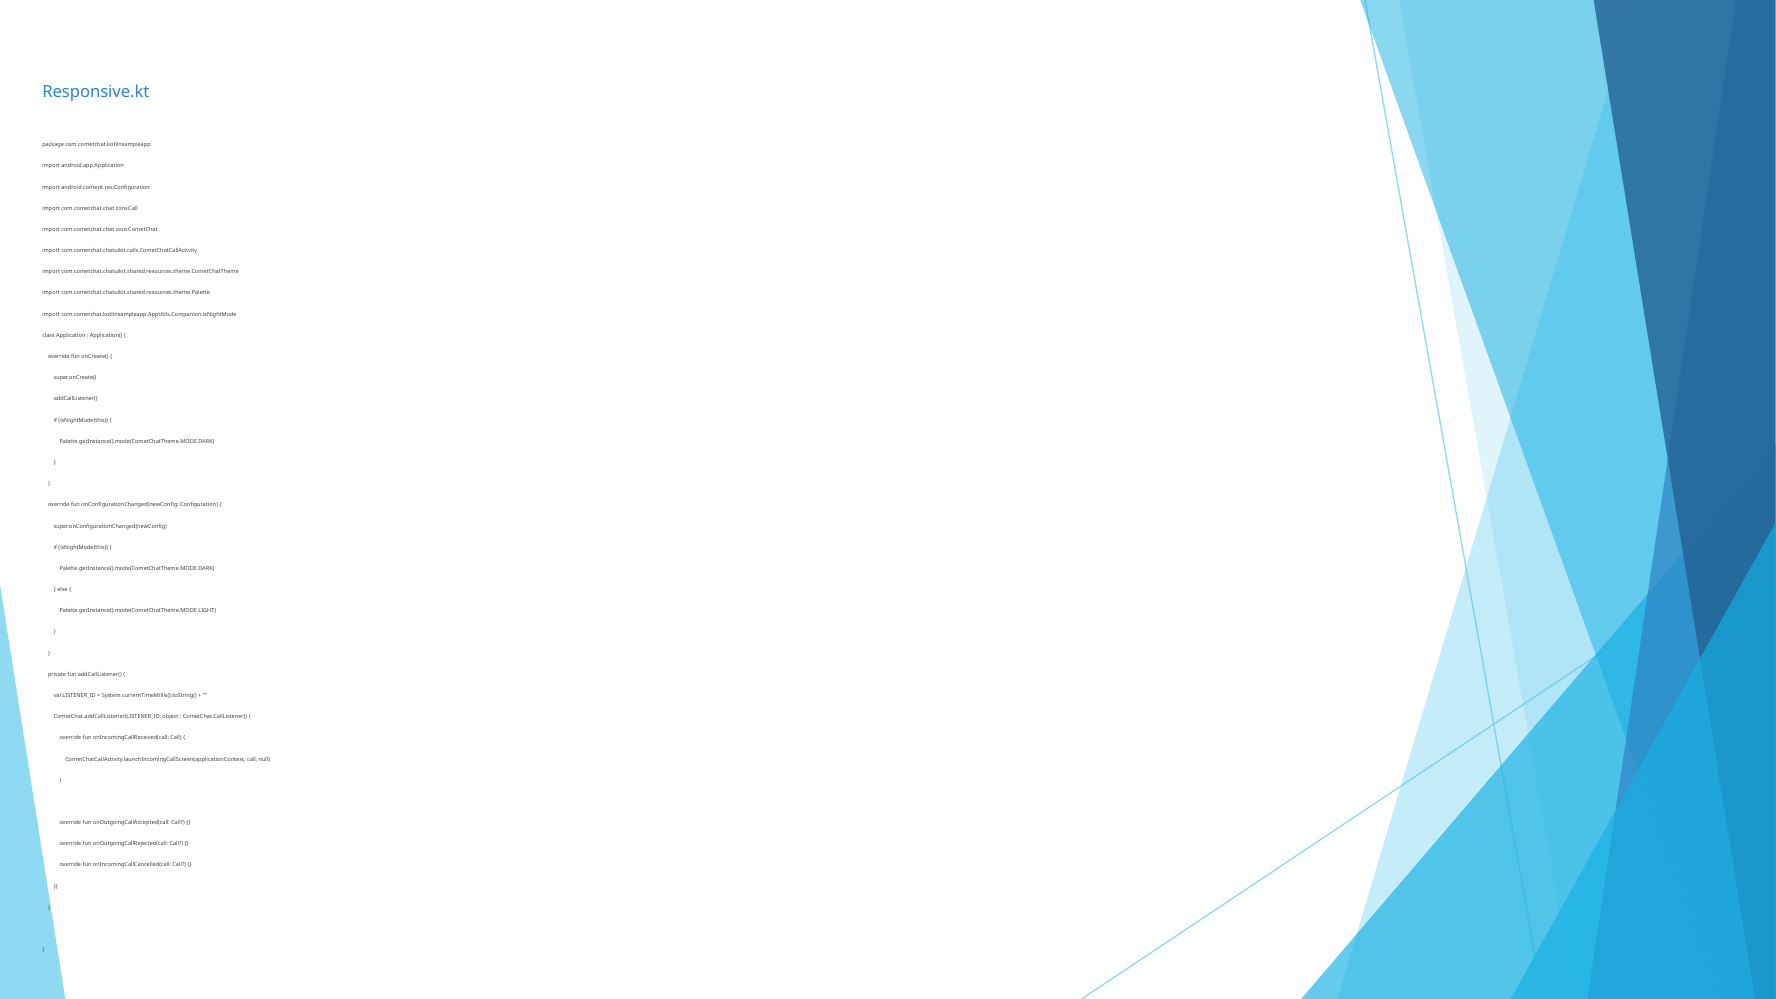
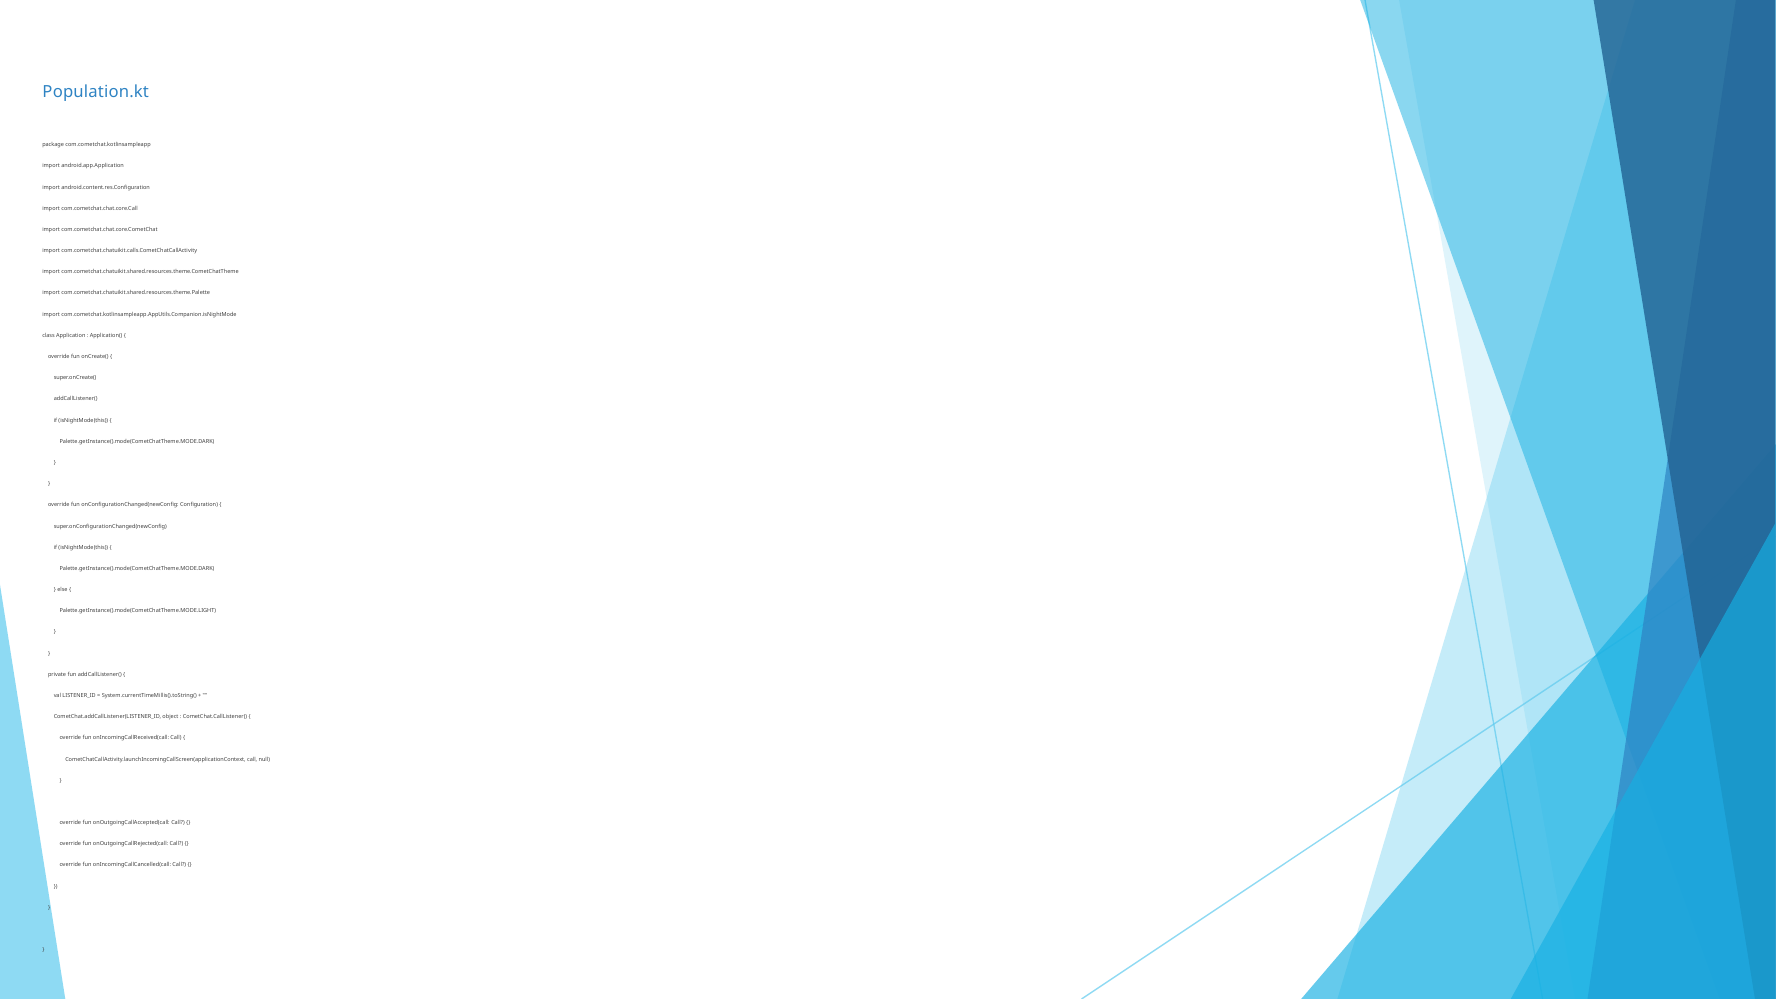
Responsive.kt: Responsive.kt -> Population.kt
